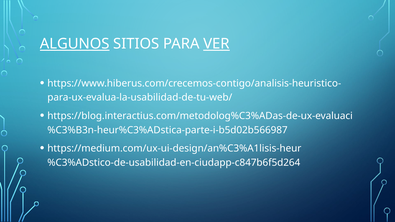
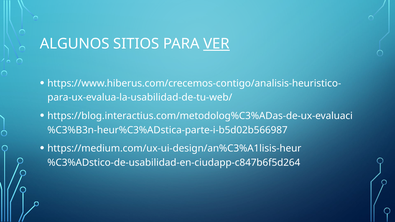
ALGUNOS underline: present -> none
